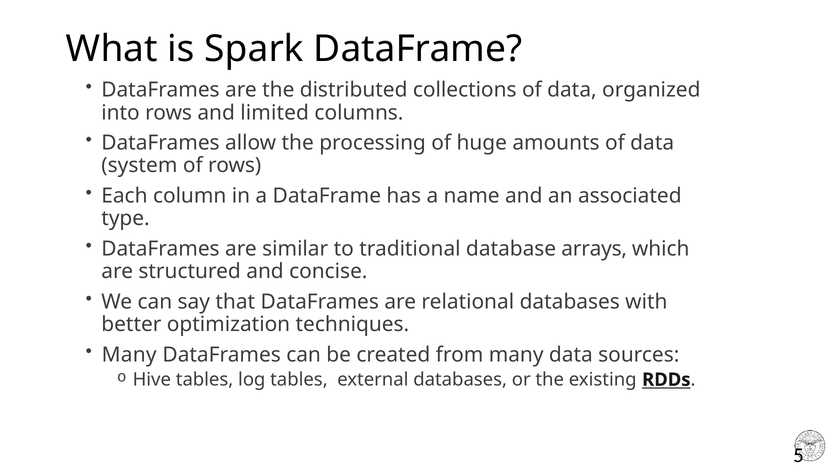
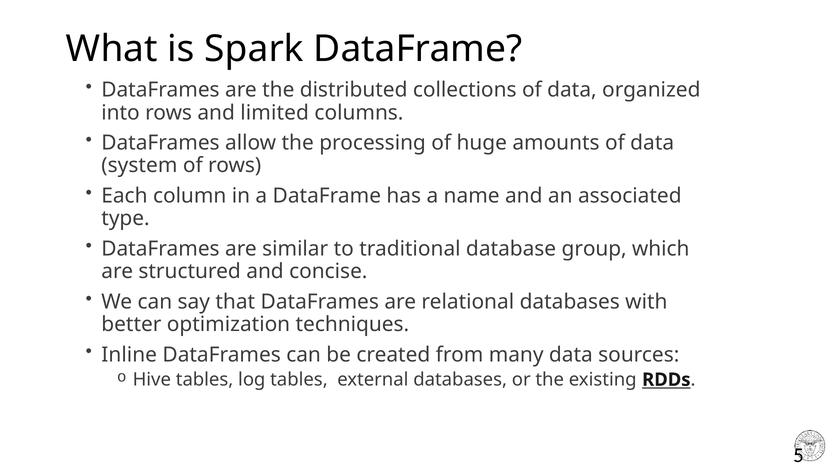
arrays: arrays -> group
Many at (129, 355): Many -> Inline
